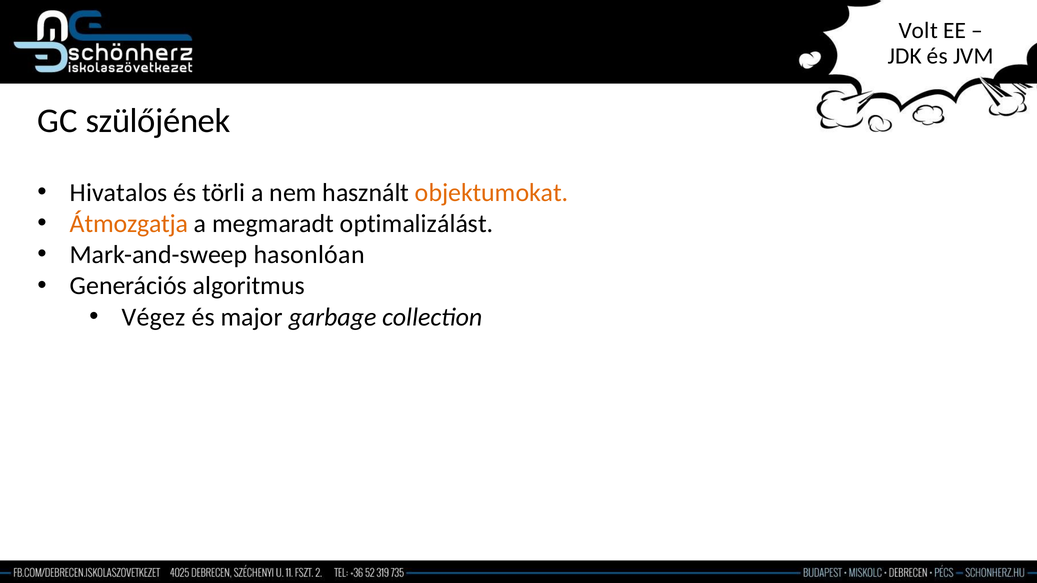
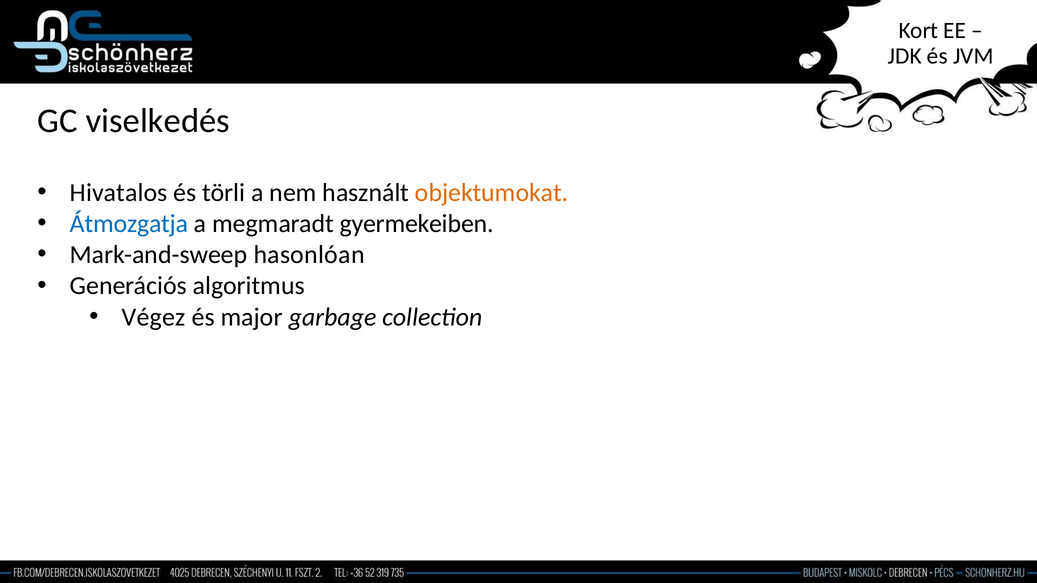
Volt: Volt -> Kort
szülőjének: szülőjének -> viselkedés
Átmozgatja colour: orange -> blue
optimalizálást: optimalizálást -> gyermekeiben
